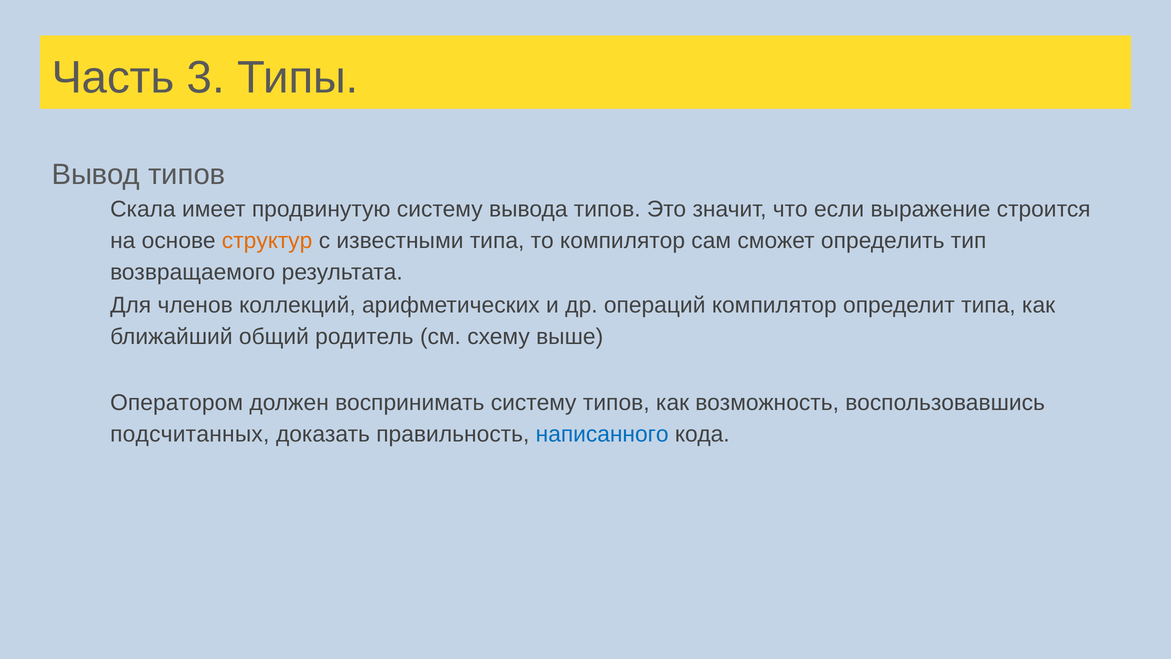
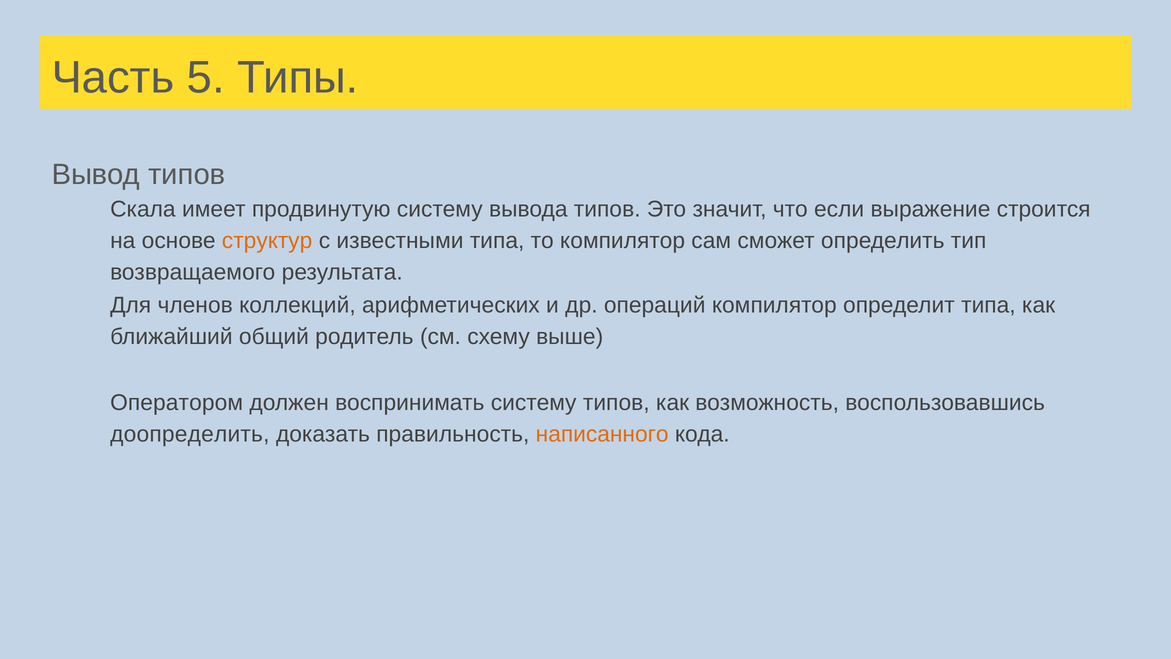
3: 3 -> 5
подсчитанных: подсчитанных -> доопределить
написанного colour: blue -> orange
